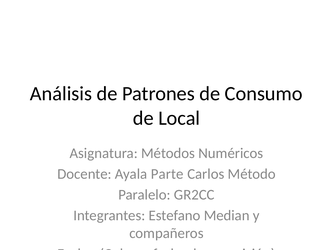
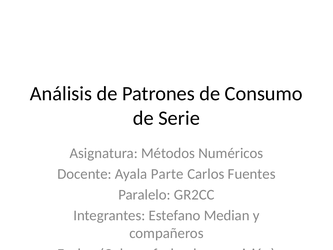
Local: Local -> Serie
Método: Método -> Fuentes
